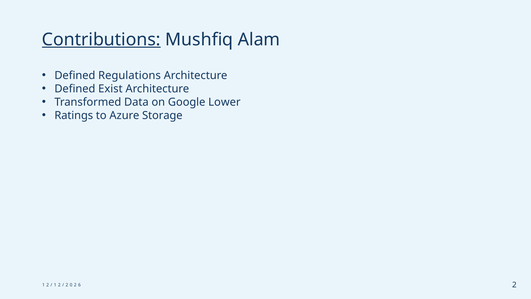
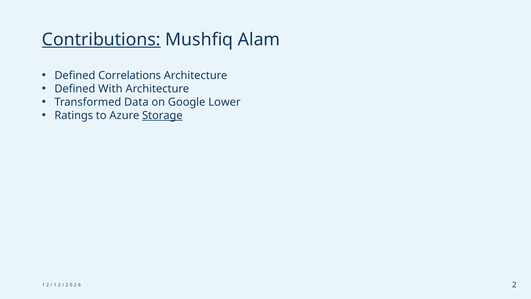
Regulations: Regulations -> Correlations
Exist: Exist -> With
Storage underline: none -> present
